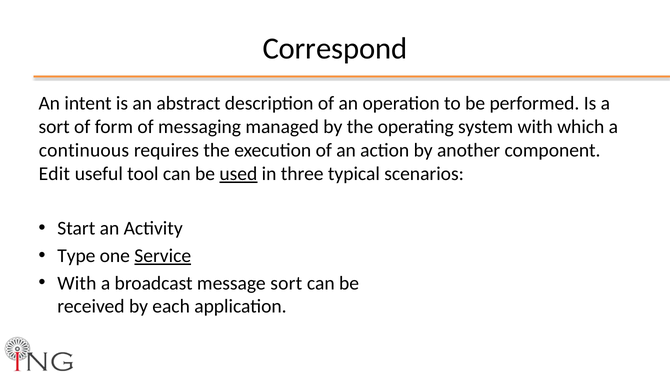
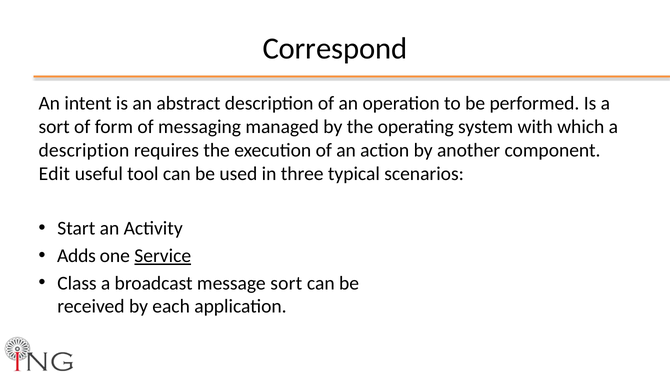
continuous at (84, 150): continuous -> description
used underline: present -> none
Type: Type -> Adds
With at (77, 283): With -> Class
